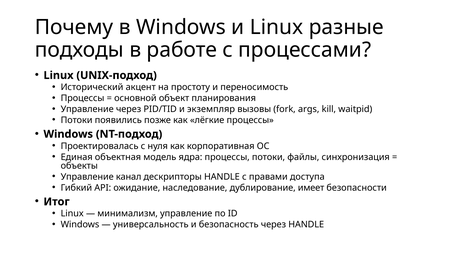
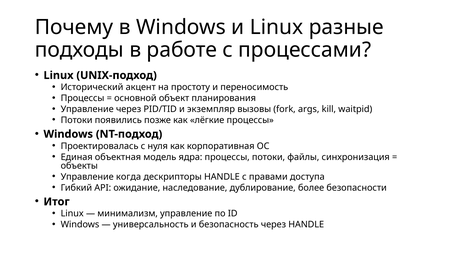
канал: канал -> когда
имеет: имеет -> более
